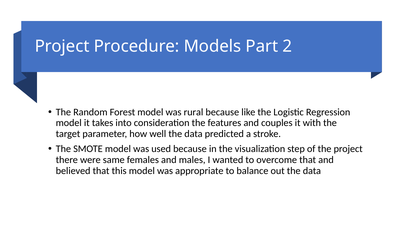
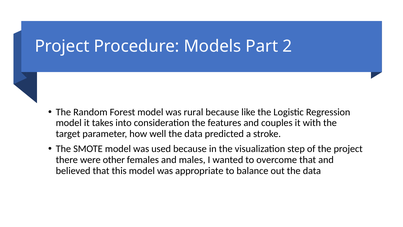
same: same -> other
